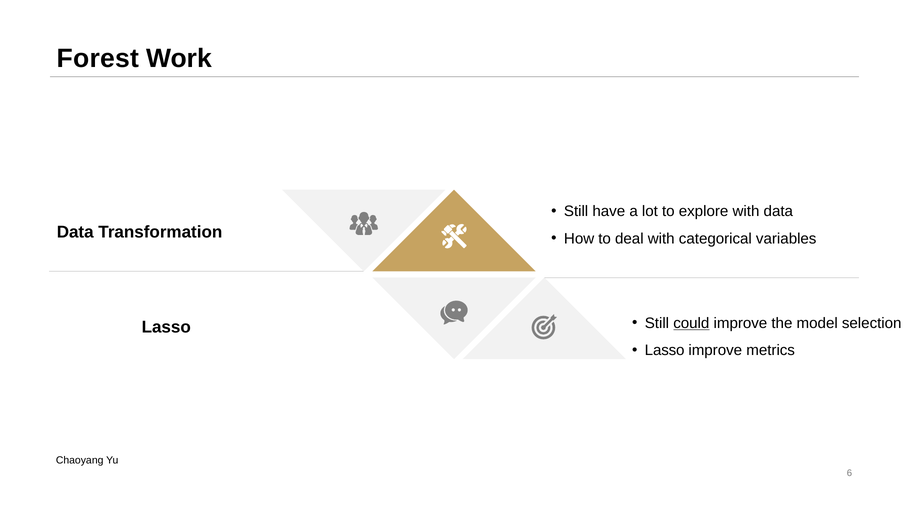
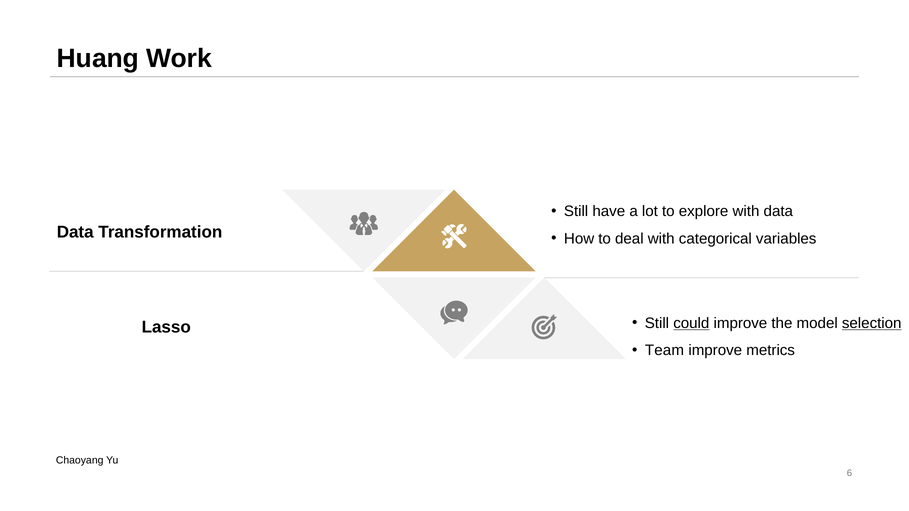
Forest: Forest -> Huang
selection underline: none -> present
Lasso at (665, 351): Lasso -> Team
